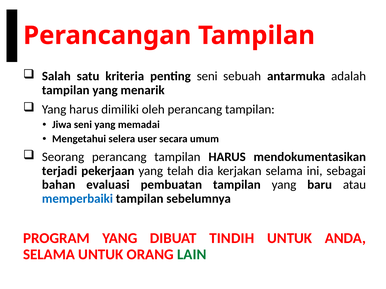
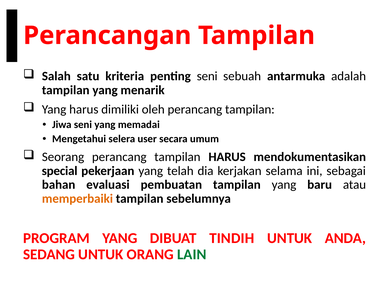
terjadi: terjadi -> special
memperbaiki colour: blue -> orange
SELAMA at (49, 255): SELAMA -> SEDANG
